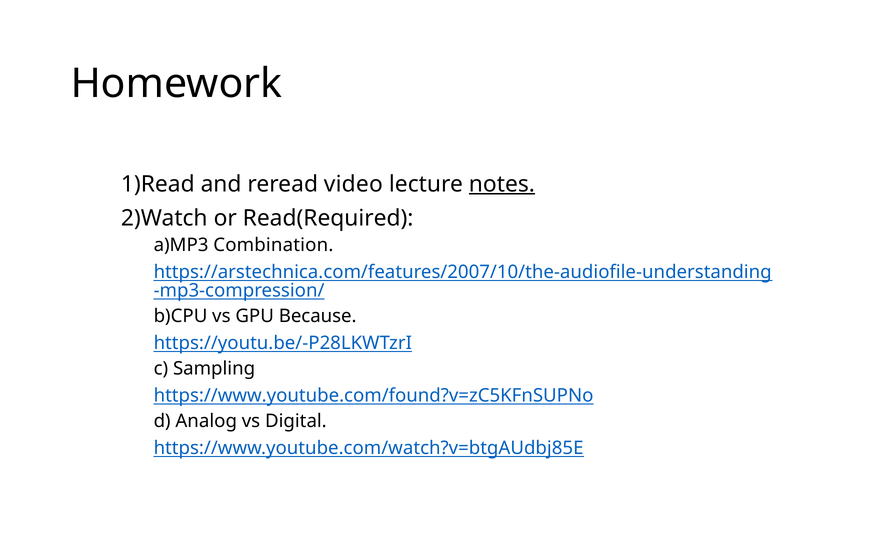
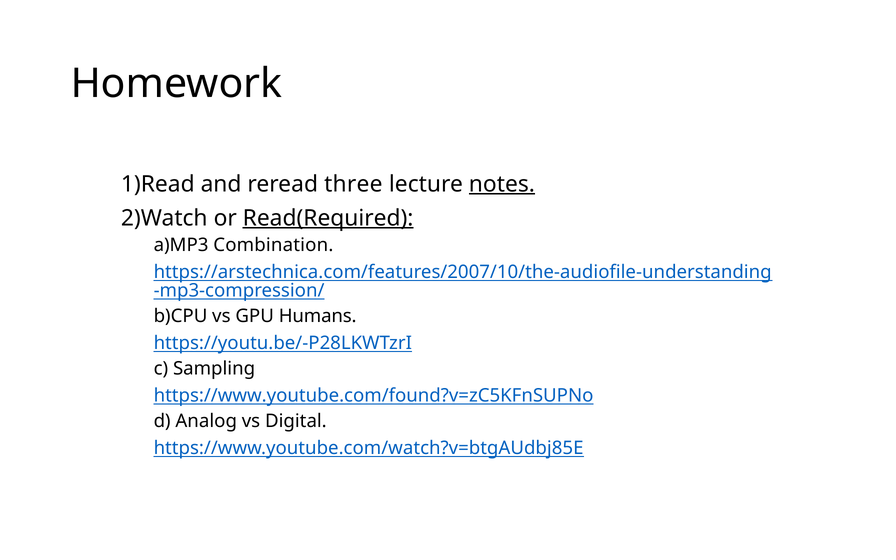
video: video -> three
Read(Required underline: none -> present
Because: Because -> Humans
